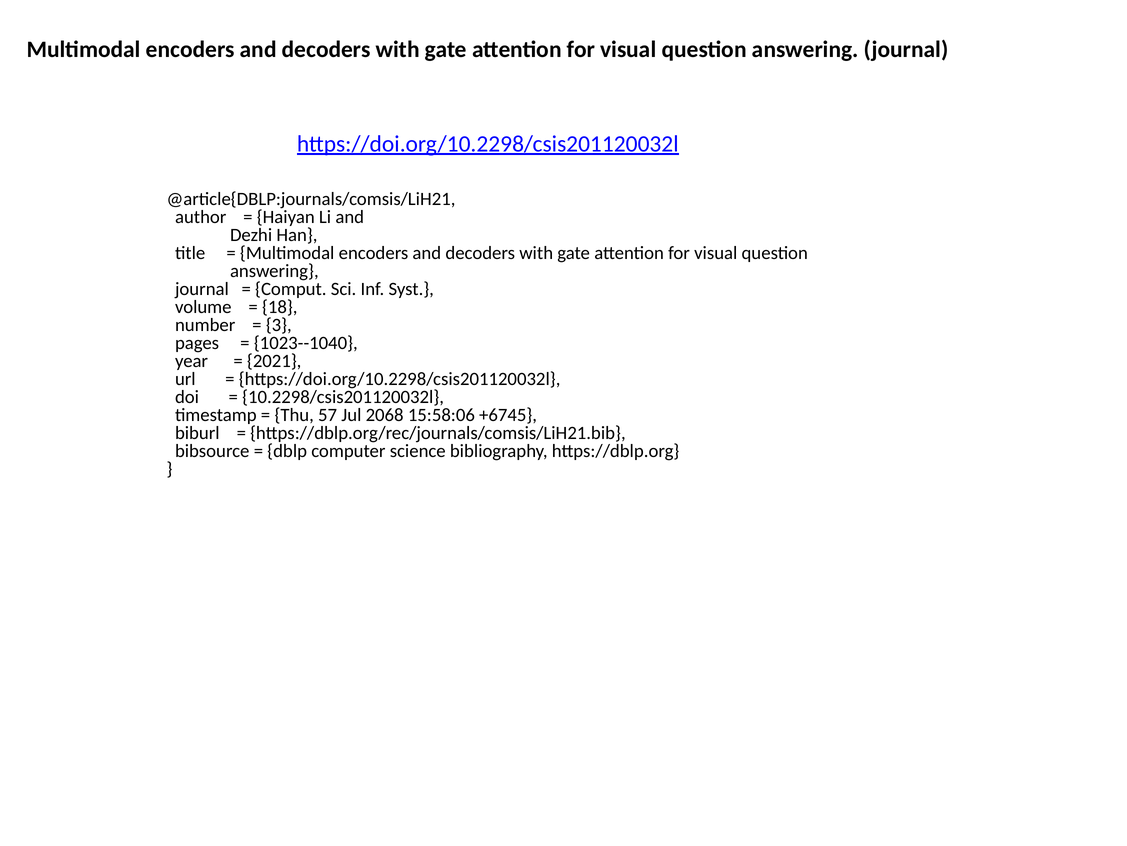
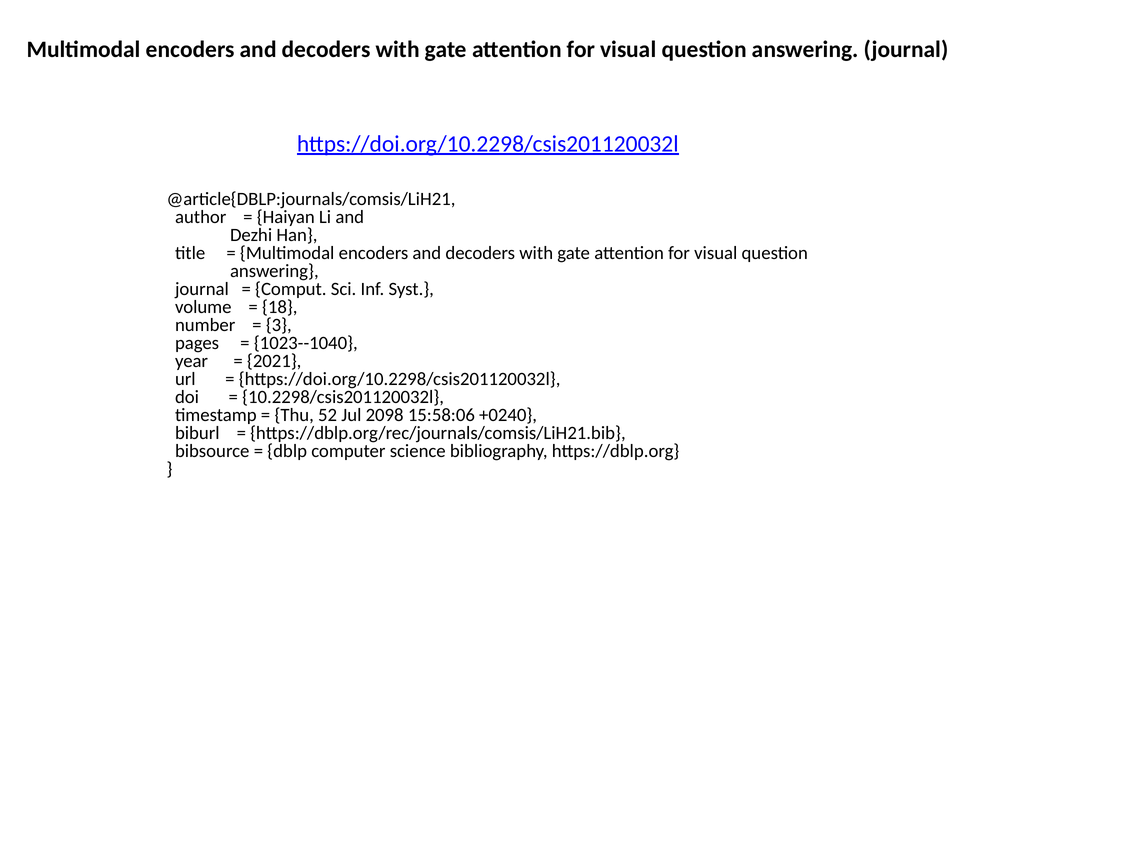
57: 57 -> 52
2068: 2068 -> 2098
+6745: +6745 -> +0240
